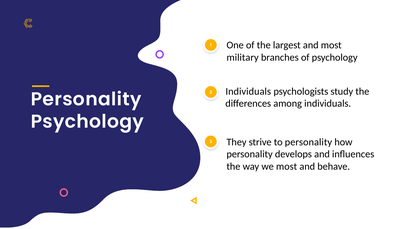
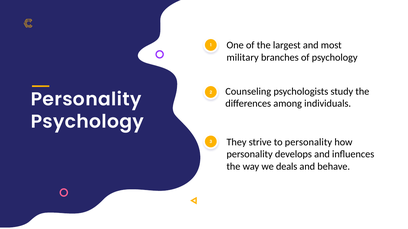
Individuals at (248, 92): Individuals -> Counseling
we most: most -> deals
